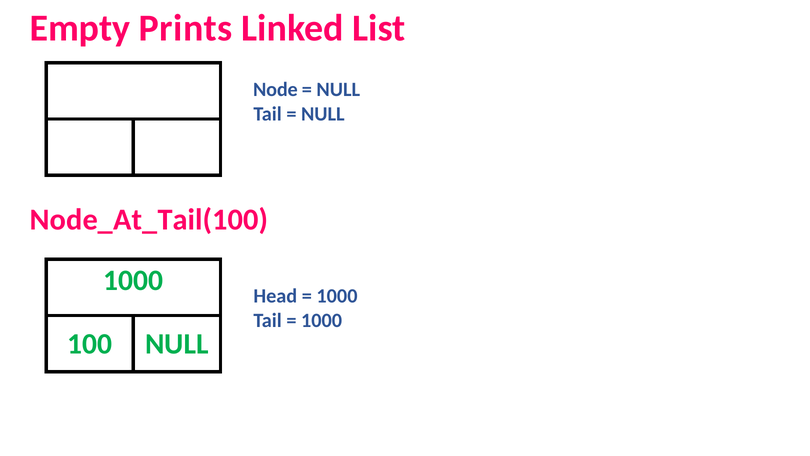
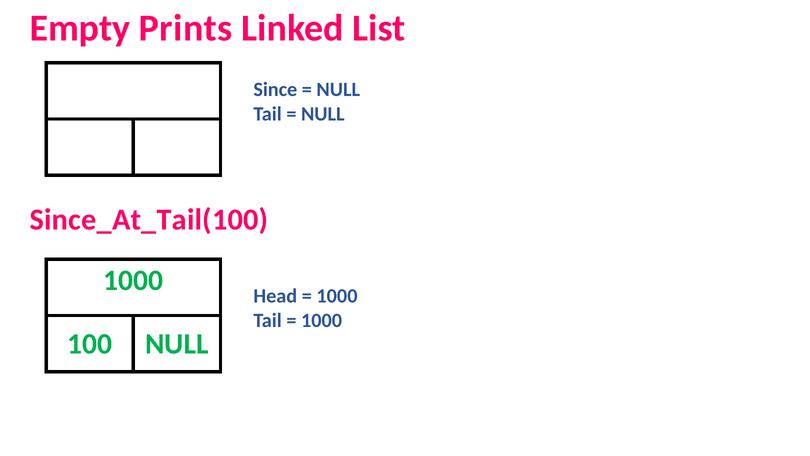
Node: Node -> Since
Node_At_Tail(100: Node_At_Tail(100 -> Since_At_Tail(100
